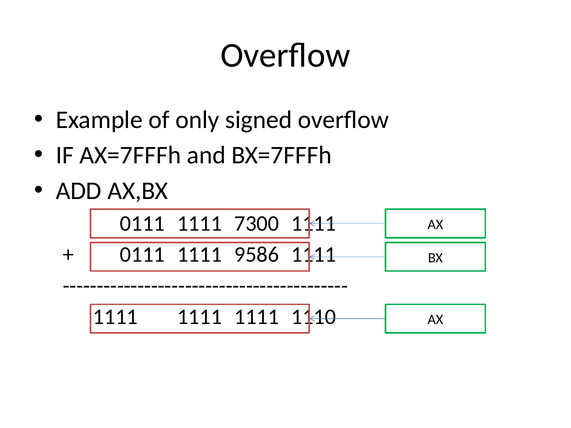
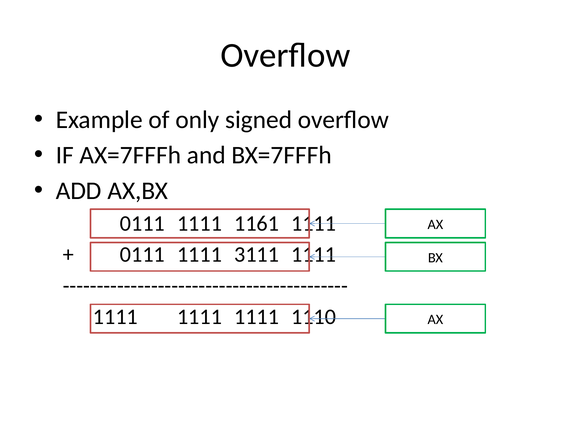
7300: 7300 -> 1161
9586: 9586 -> 3111
